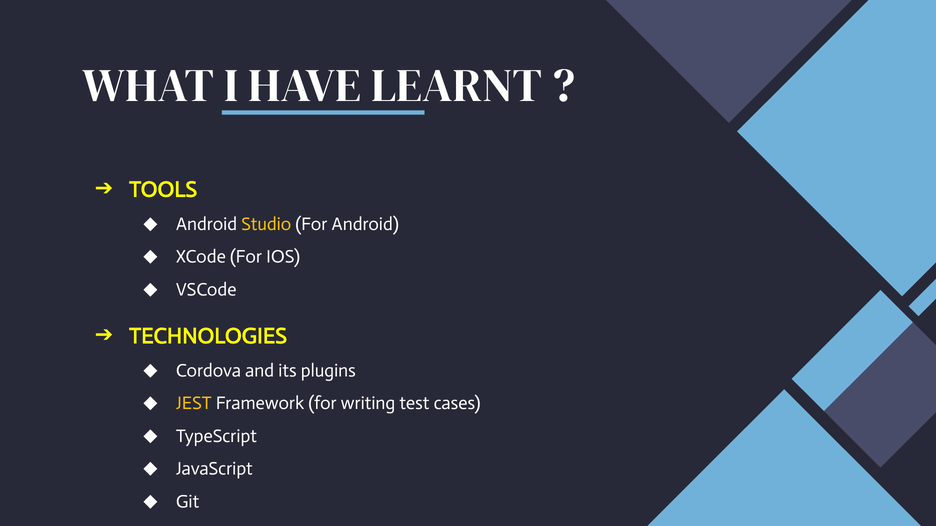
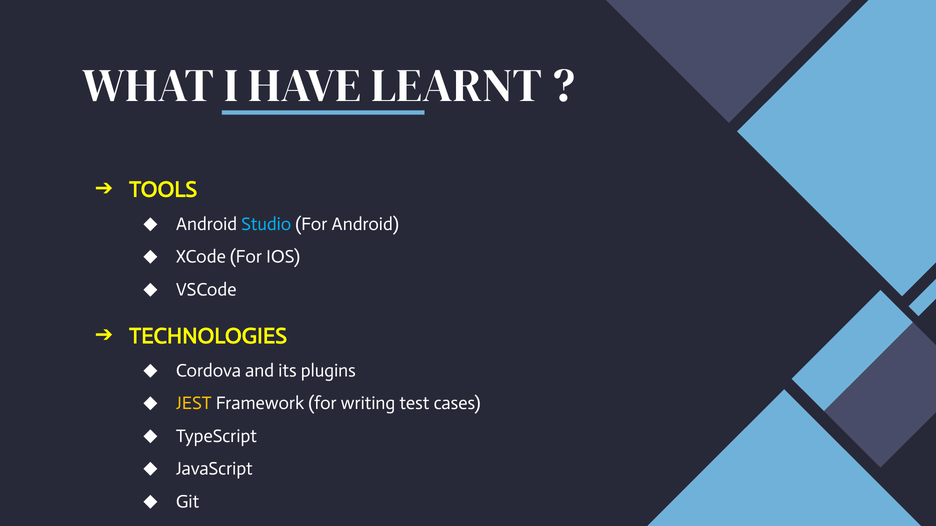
Studio colour: yellow -> light blue
